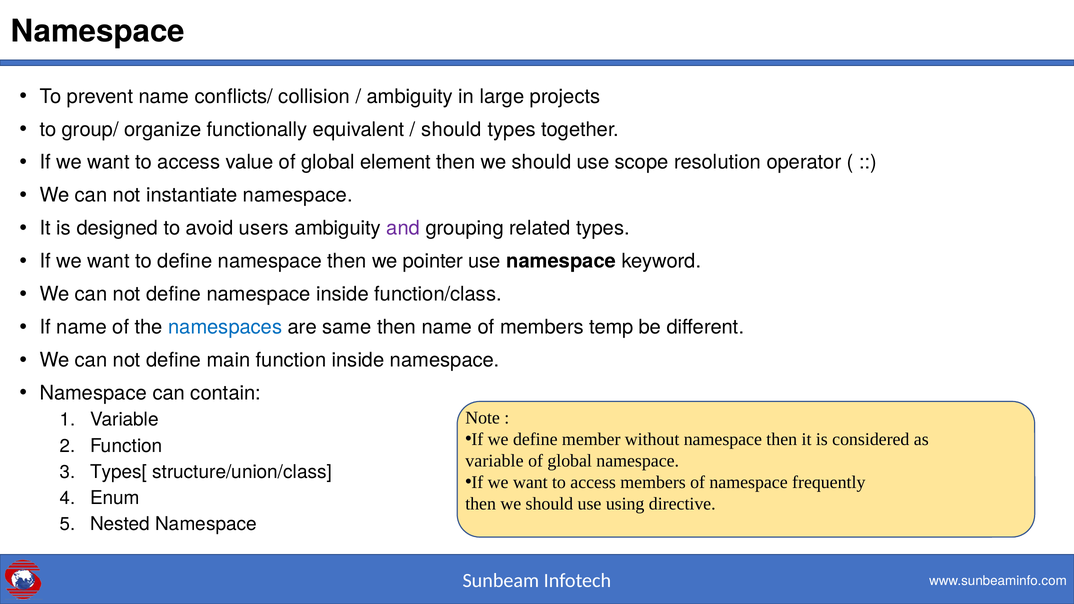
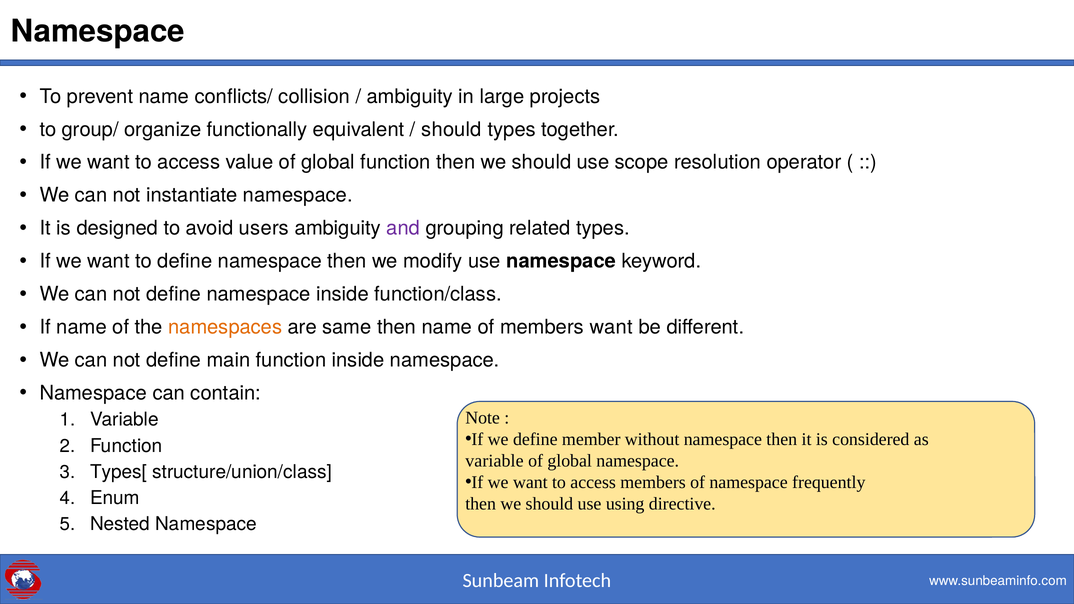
global element: element -> function
pointer: pointer -> modify
namespaces colour: blue -> orange
members temp: temp -> want
